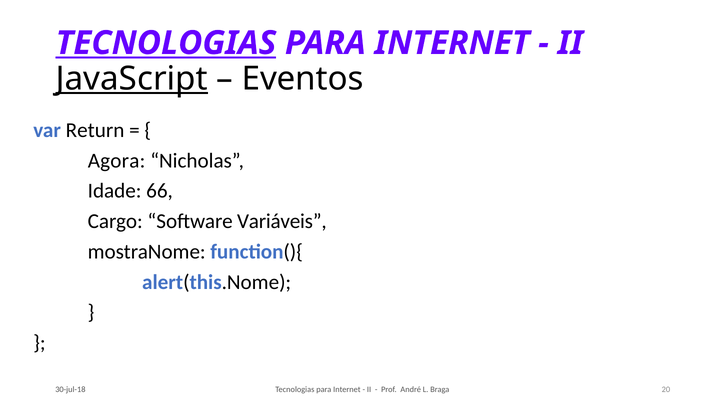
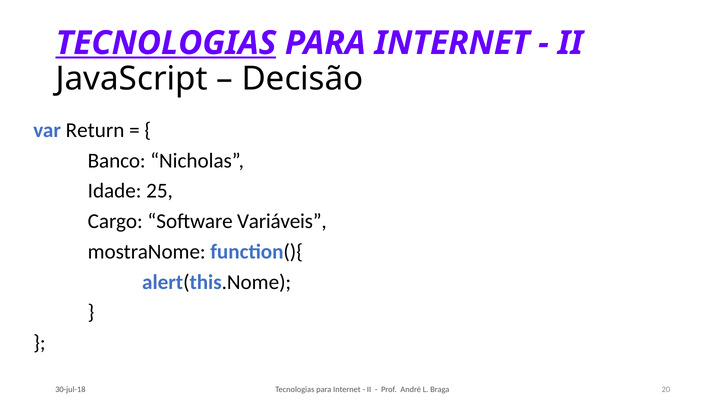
JavaScript underline: present -> none
Eventos: Eventos -> Decisão
Agora: Agora -> Banco
66: 66 -> 25
